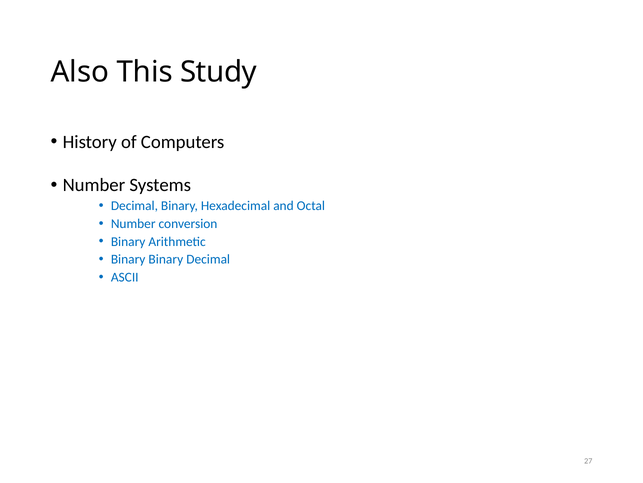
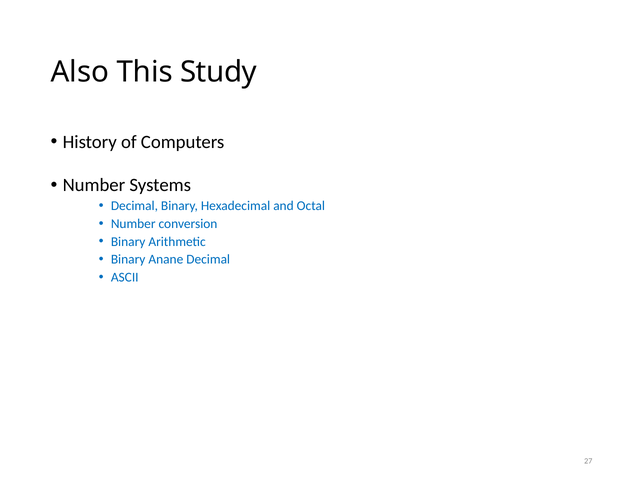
Binary Binary: Binary -> Anane
